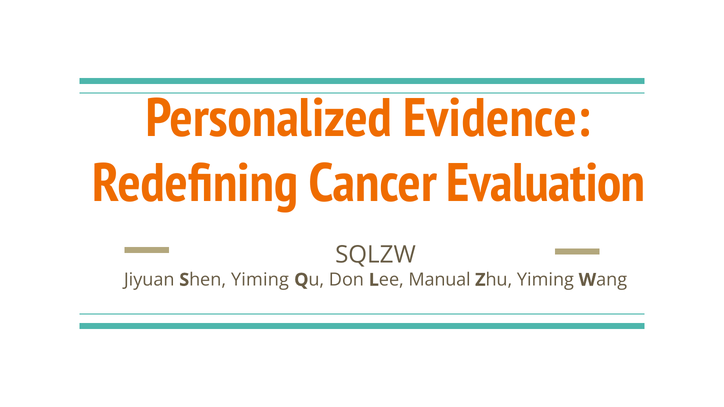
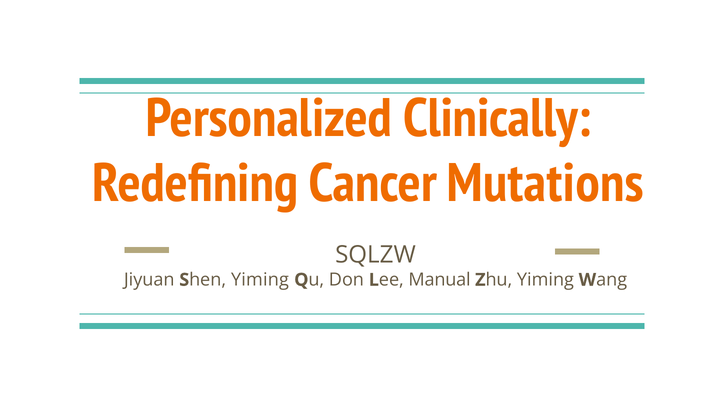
Evidence: Evidence -> Clinically
Evaluation: Evaluation -> Mutations
